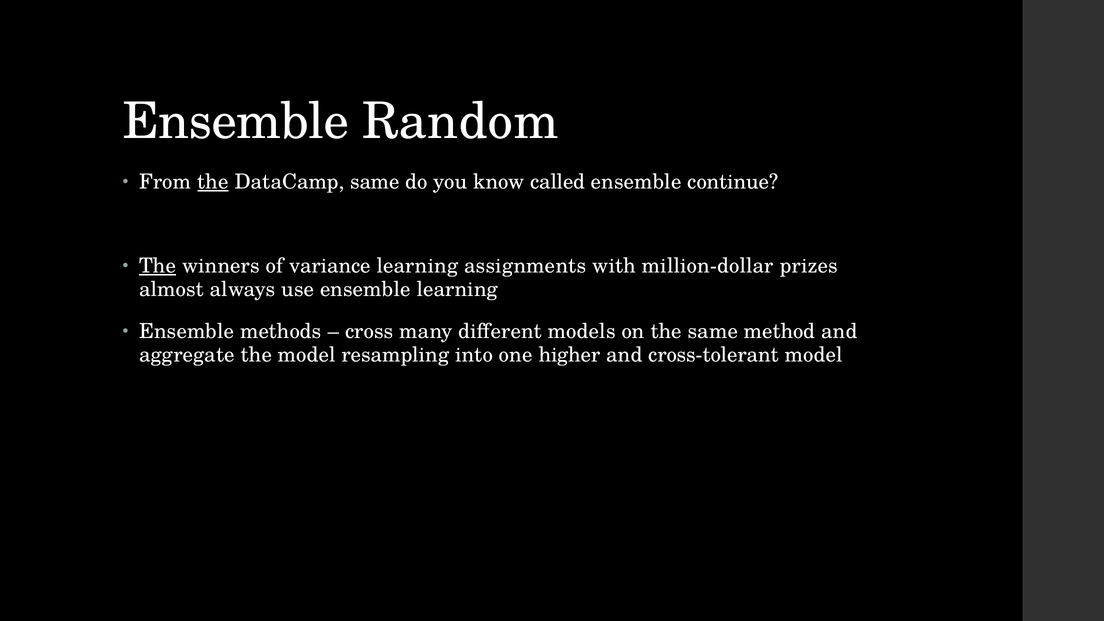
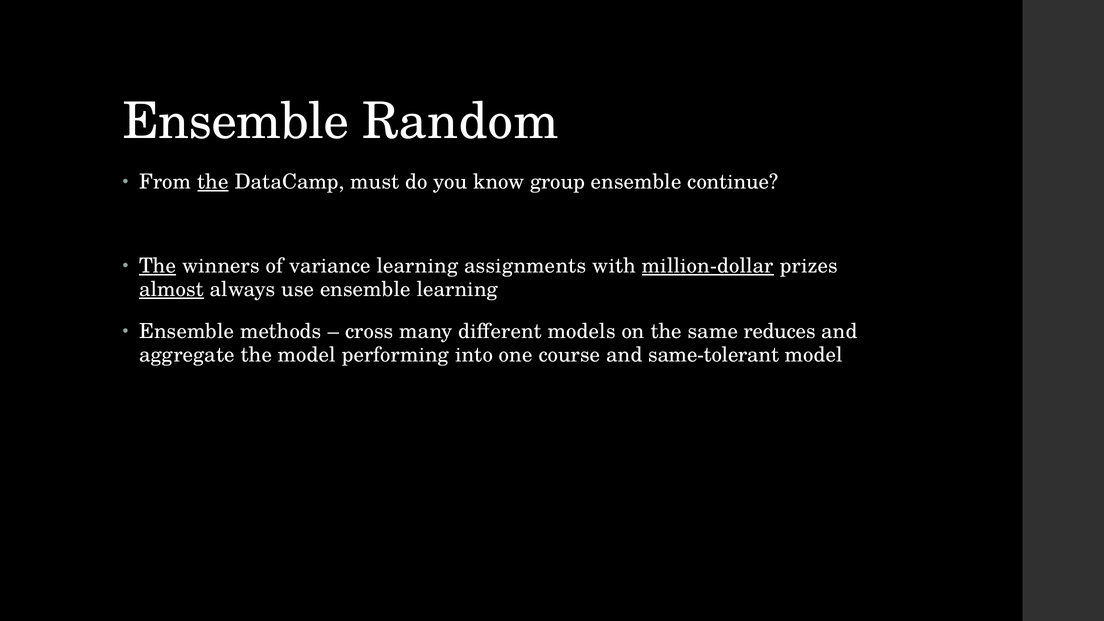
DataCamp same: same -> must
called: called -> group
million-dollar underline: none -> present
almost underline: none -> present
method: method -> reduces
resampling: resampling -> performing
higher: higher -> course
cross-tolerant: cross-tolerant -> same-tolerant
